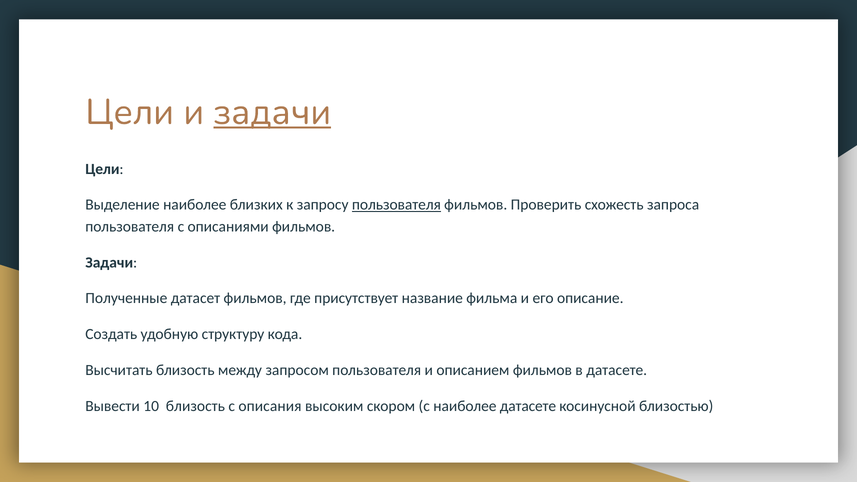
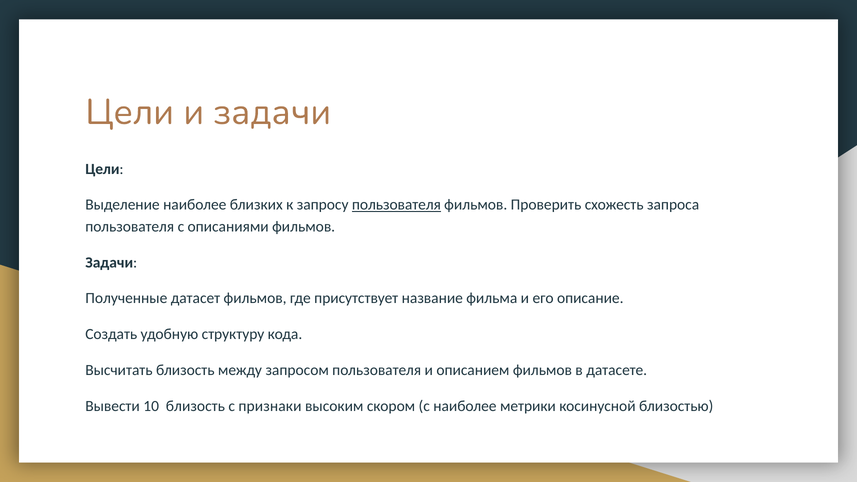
задачи at (272, 112) underline: present -> none
описания: описания -> признаки
наиболее датасете: датасете -> метрики
